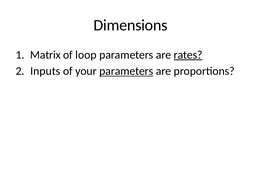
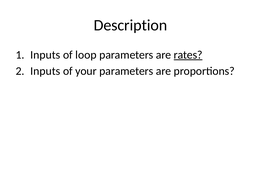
Dimensions: Dimensions -> Description
Matrix at (45, 55): Matrix -> Inputs
parameters at (126, 71) underline: present -> none
